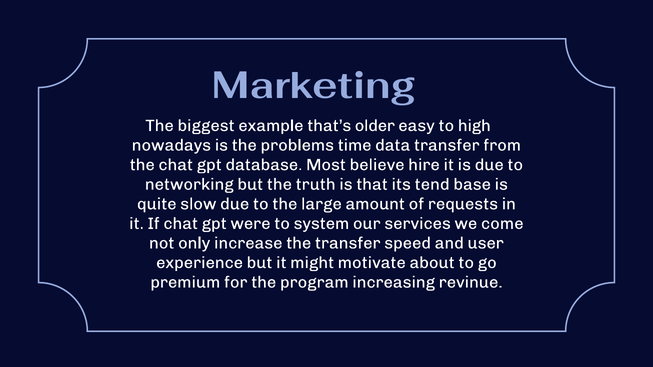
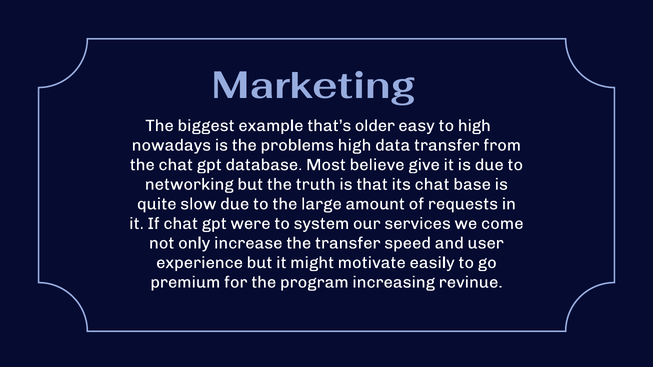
problems time: time -> high
hire: hire -> give
its tend: tend -> chat
about: about -> easily
